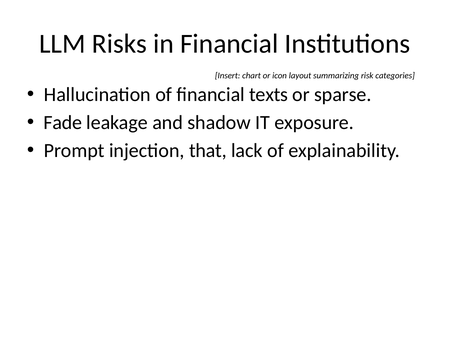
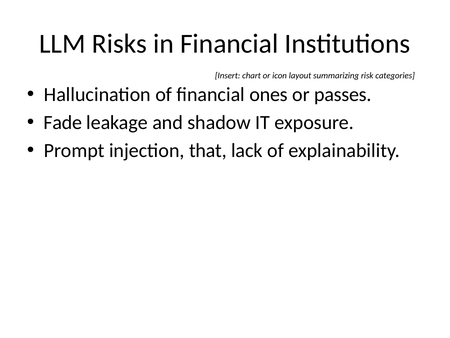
texts: texts -> ones
sparse: sparse -> passes
